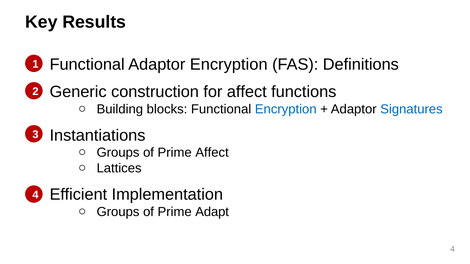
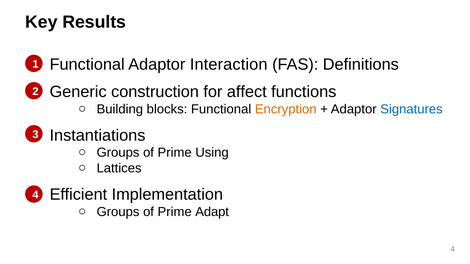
Adaptor Encryption: Encryption -> Interaction
Encryption at (286, 109) colour: blue -> orange
Prime Affect: Affect -> Using
